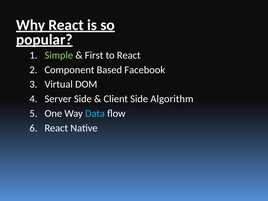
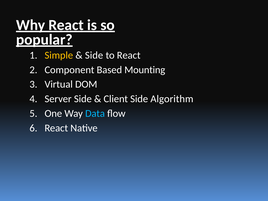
Simple colour: light green -> yellow
First at (94, 55): First -> Side
Facebook: Facebook -> Mounting
